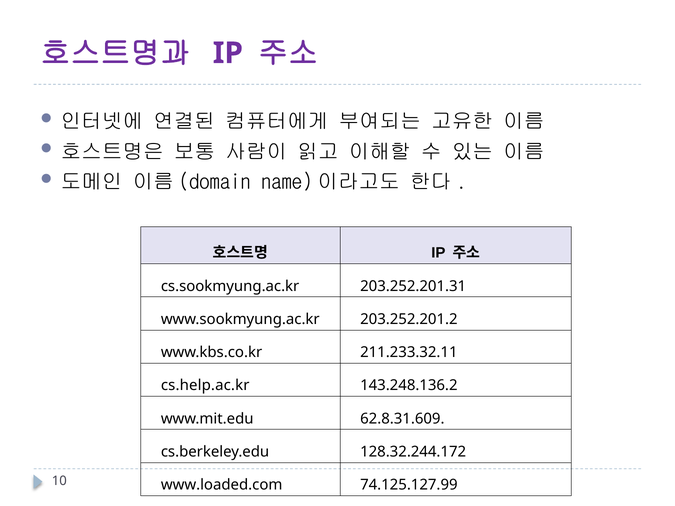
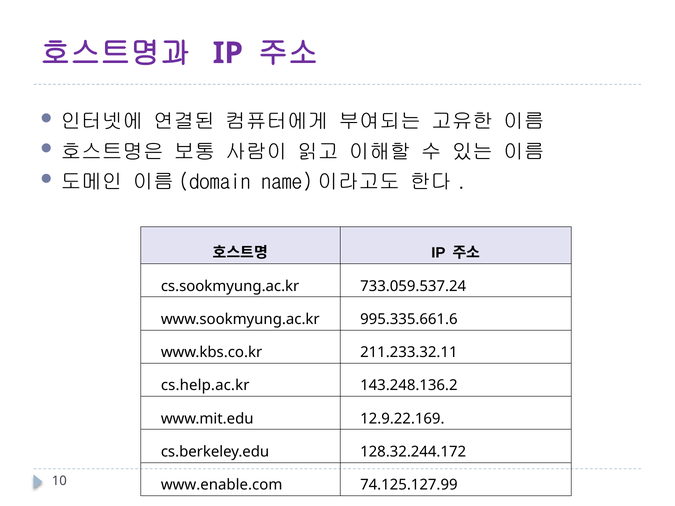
203.252.201.31: 203.252.201.31 -> 733.059.537.24
203.252.201.2: 203.252.201.2 -> 995.335.661.6
62.8.31.609: 62.8.31.609 -> 12.9.22.169
www.loaded.com: www.loaded.com -> www.enable.com
